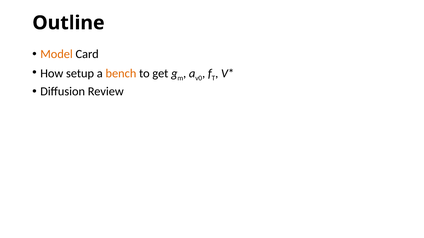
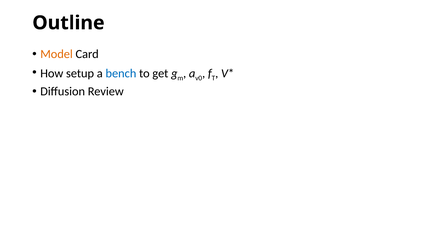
bench colour: orange -> blue
